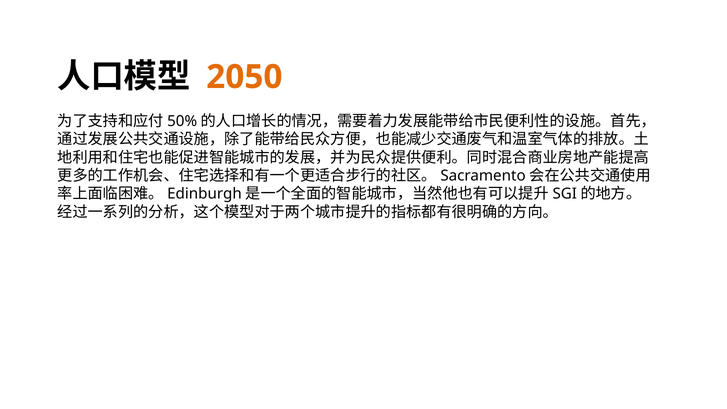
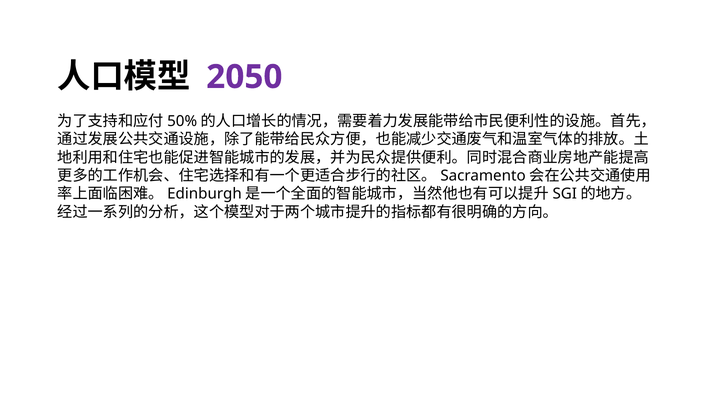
2050 colour: orange -> purple
